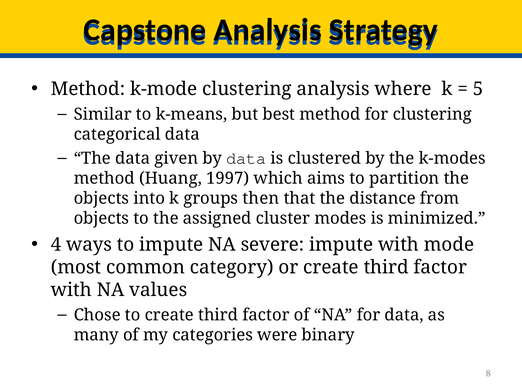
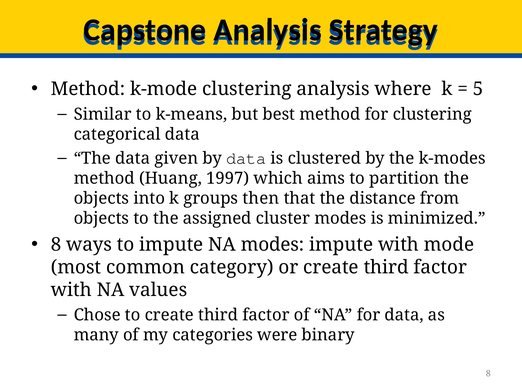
4 at (56, 244): 4 -> 8
NA severe: severe -> modes
